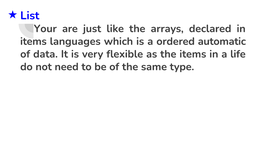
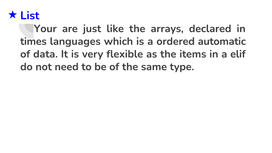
items at (33, 41): items -> times
life: life -> elif
